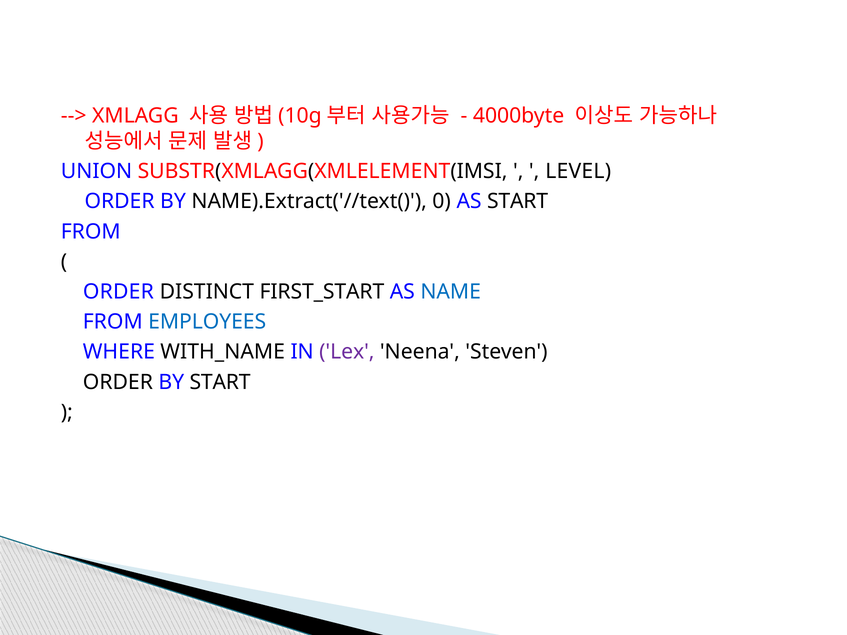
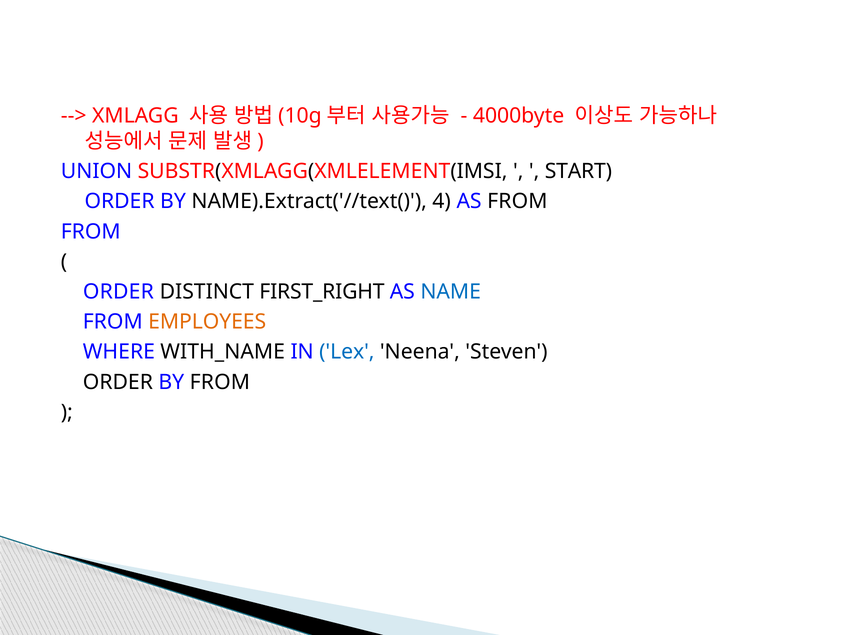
LEVEL: LEVEL -> START
0: 0 -> 4
AS START: START -> FROM
FIRST_START: FIRST_START -> FIRST_RIGHT
EMPLOYEES colour: blue -> orange
Lex colour: purple -> blue
BY START: START -> FROM
